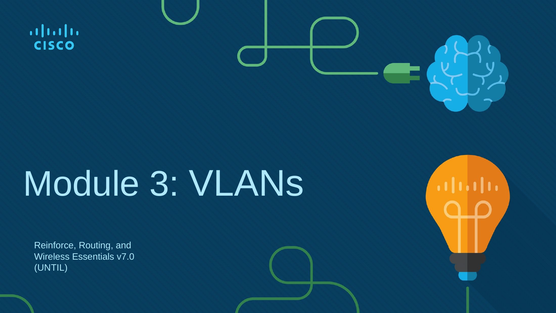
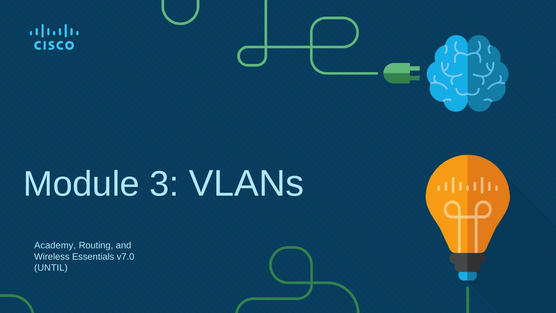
Reinforce: Reinforce -> Academy
